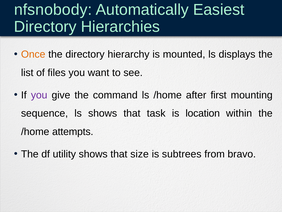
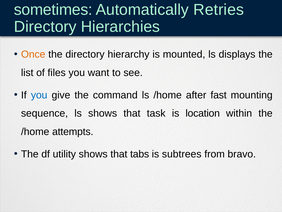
nfsnobody: nfsnobody -> sometimes
Easiest: Easiest -> Retries
you at (39, 95) colour: purple -> blue
first: first -> fast
size: size -> tabs
